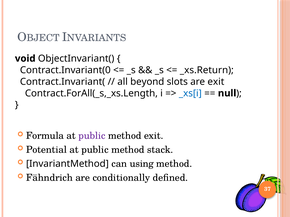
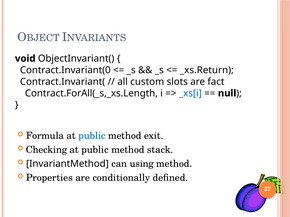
beyond: beyond -> custom
are exit: exit -> fact
public at (92, 136) colour: purple -> blue
Potential: Potential -> Checking
Fähndrich: Fähndrich -> Properties
